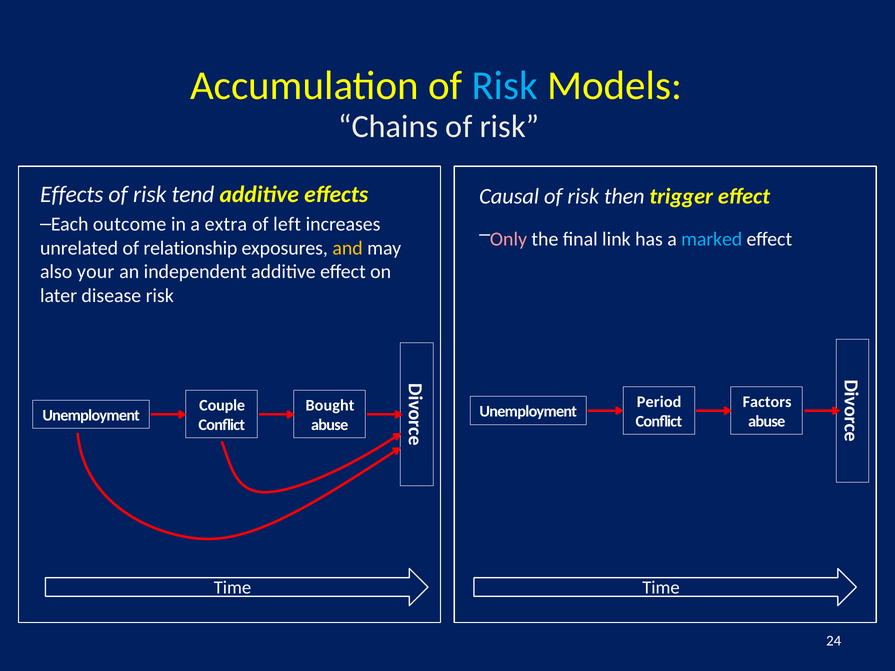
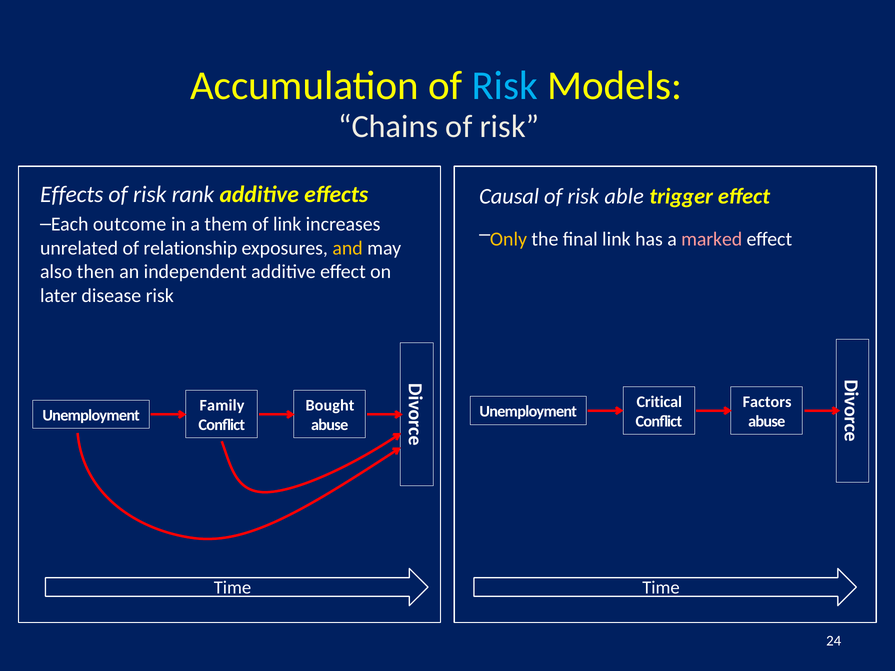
tend: tend -> rank
then: then -> able
extra: extra -> them
of left: left -> link
Only colour: pink -> yellow
marked colour: light blue -> pink
your: your -> then
Period: Period -> Critical
Couple: Couple -> Family
